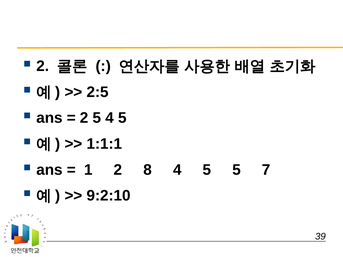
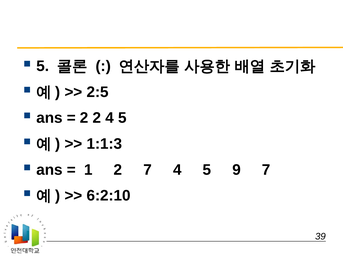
2 at (43, 66): 2 -> 5
2 5: 5 -> 2
1:1:1: 1:1:1 -> 1:1:3
2 8: 8 -> 7
5 5: 5 -> 9
9:2:10: 9:2:10 -> 6:2:10
